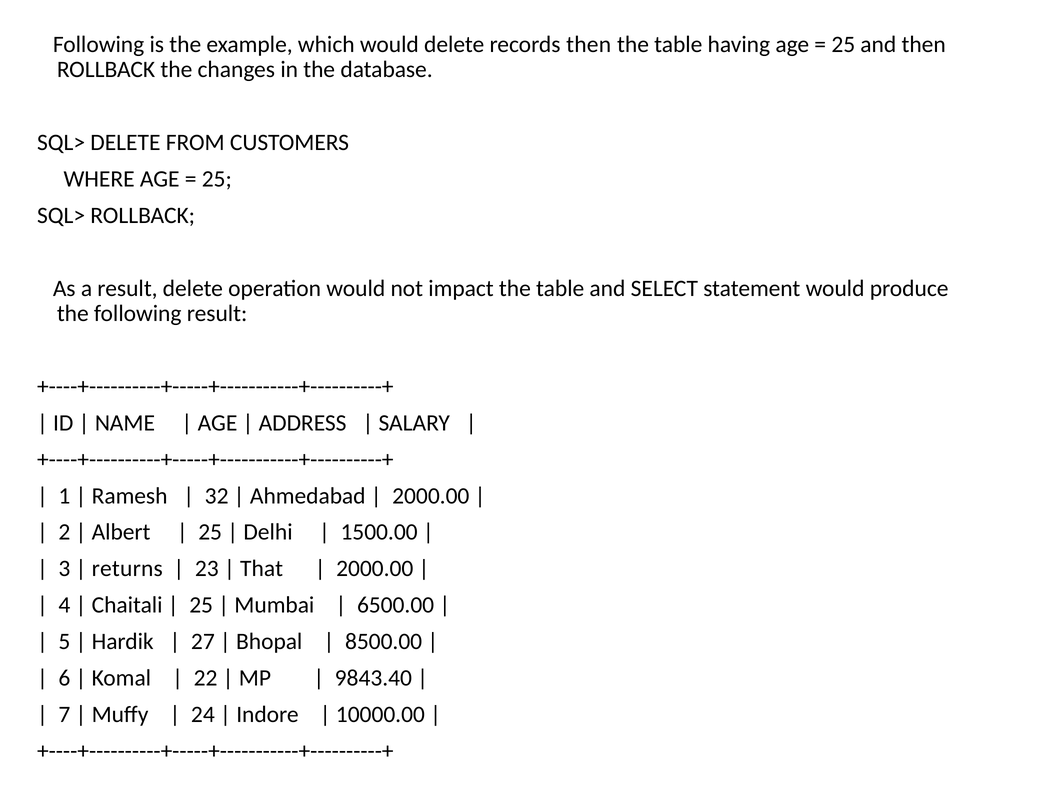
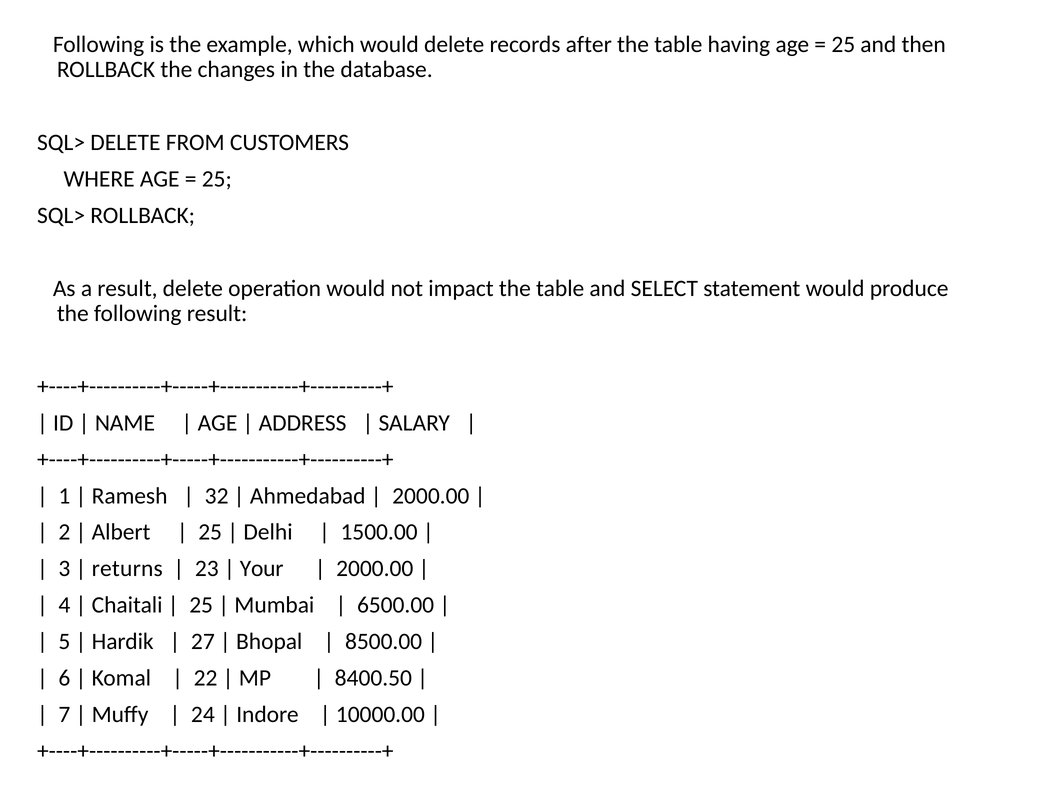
records then: then -> after
That: That -> Your
9843.40: 9843.40 -> 8400.50
